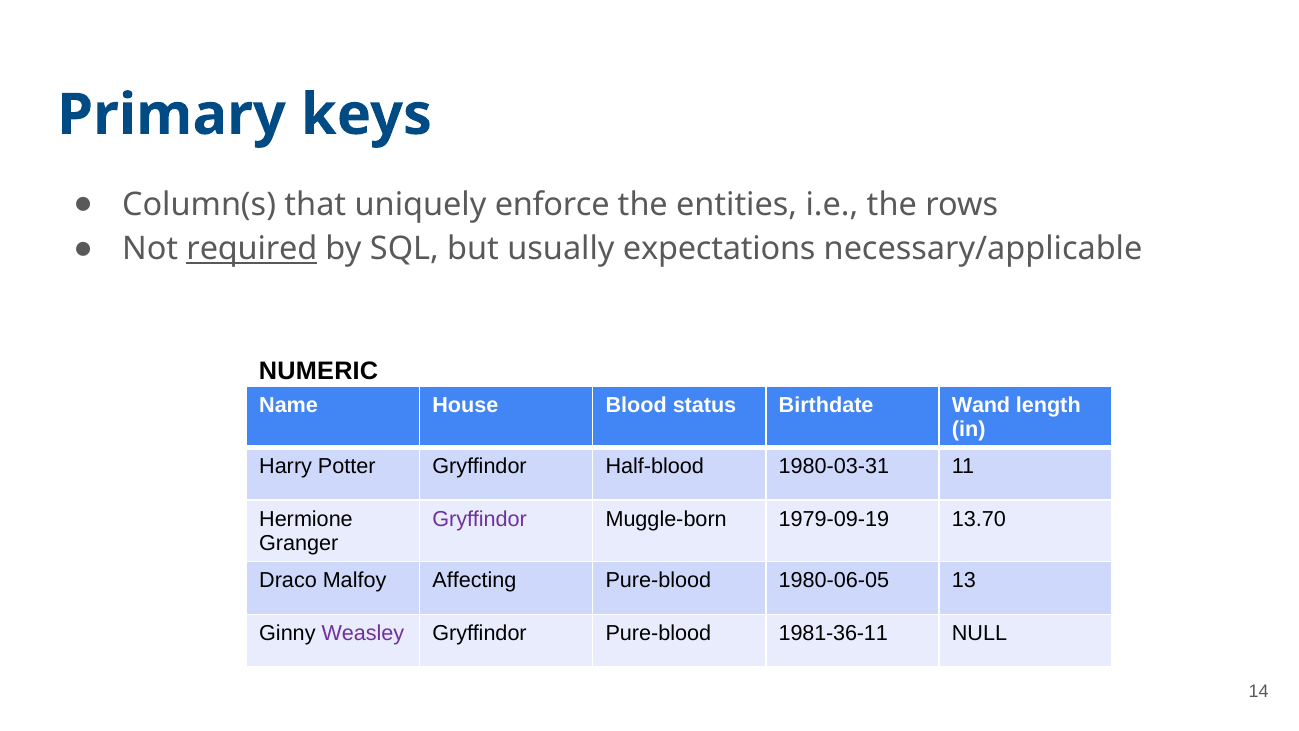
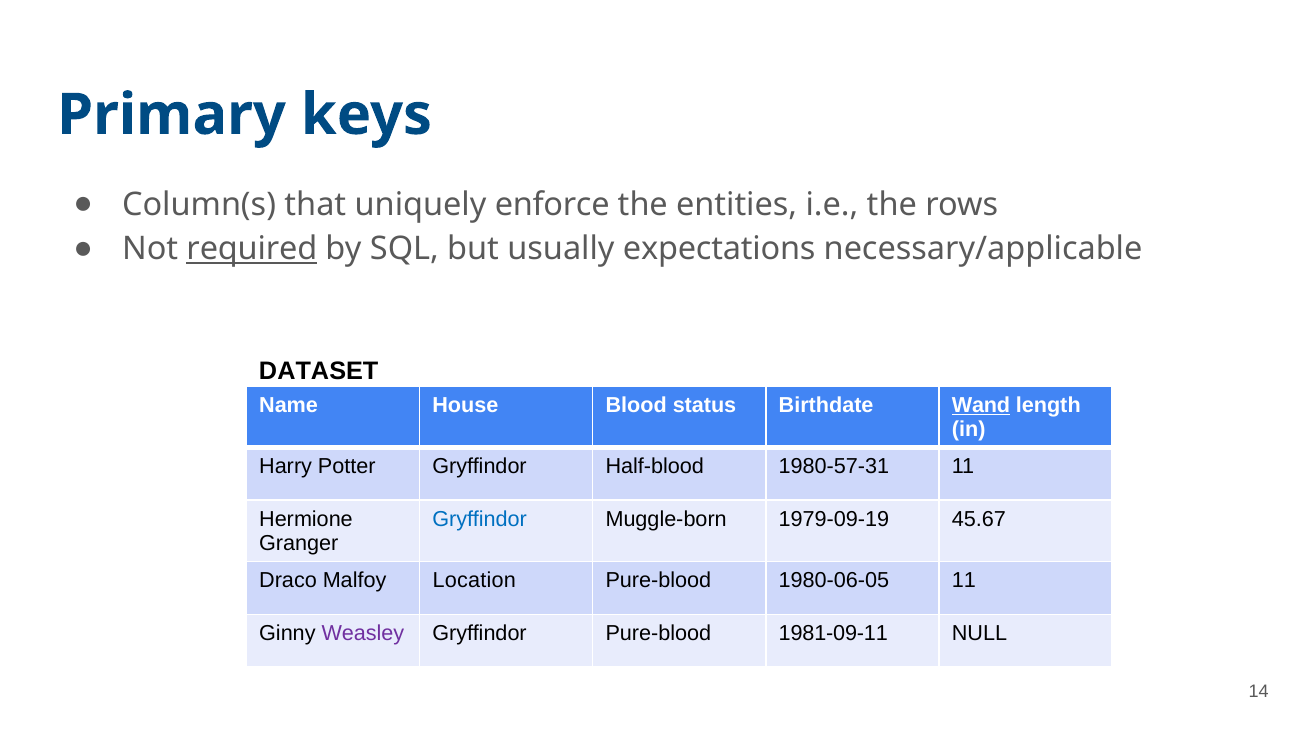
NUMERIC: NUMERIC -> DATASET
Wand underline: none -> present
1980-03-31: 1980-03-31 -> 1980-57-31
Gryffindor at (480, 519) colour: purple -> blue
13.70: 13.70 -> 45.67
Affecting: Affecting -> Location
1980-06-05 13: 13 -> 11
1981-36-11: 1981-36-11 -> 1981-09-11
